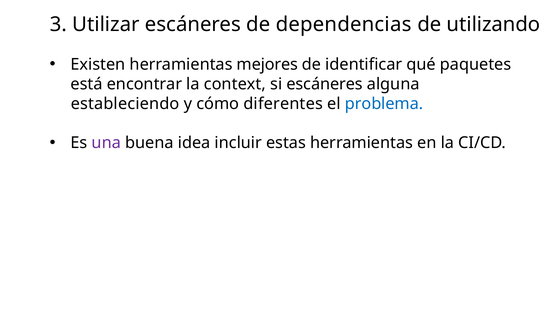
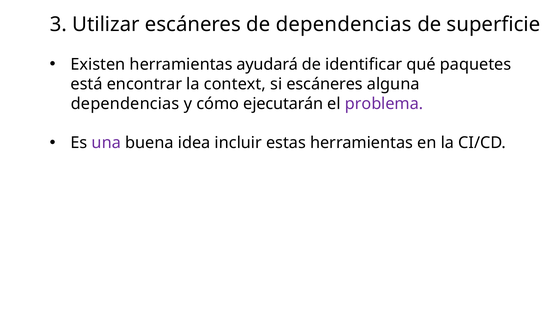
utilizando: utilizando -> superficie
mejores: mejores -> ayudará
estableciendo at (125, 104): estableciendo -> dependencias
diferentes: diferentes -> ejecutarán
problema colour: blue -> purple
